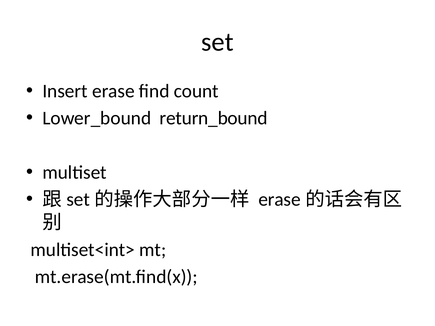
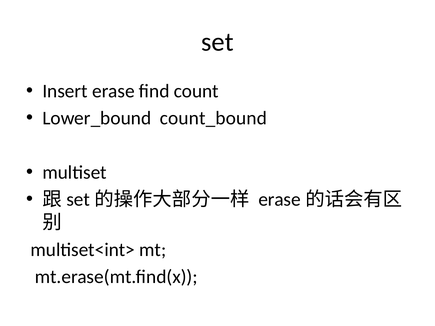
return_bound: return_bound -> count_bound
